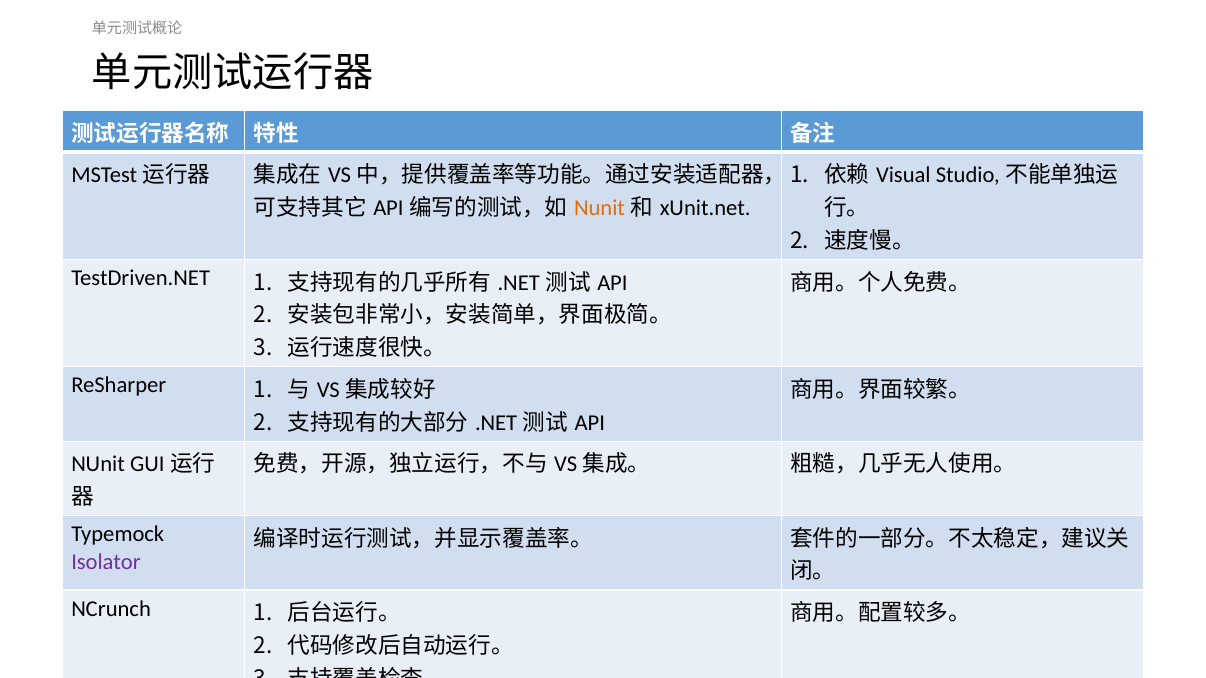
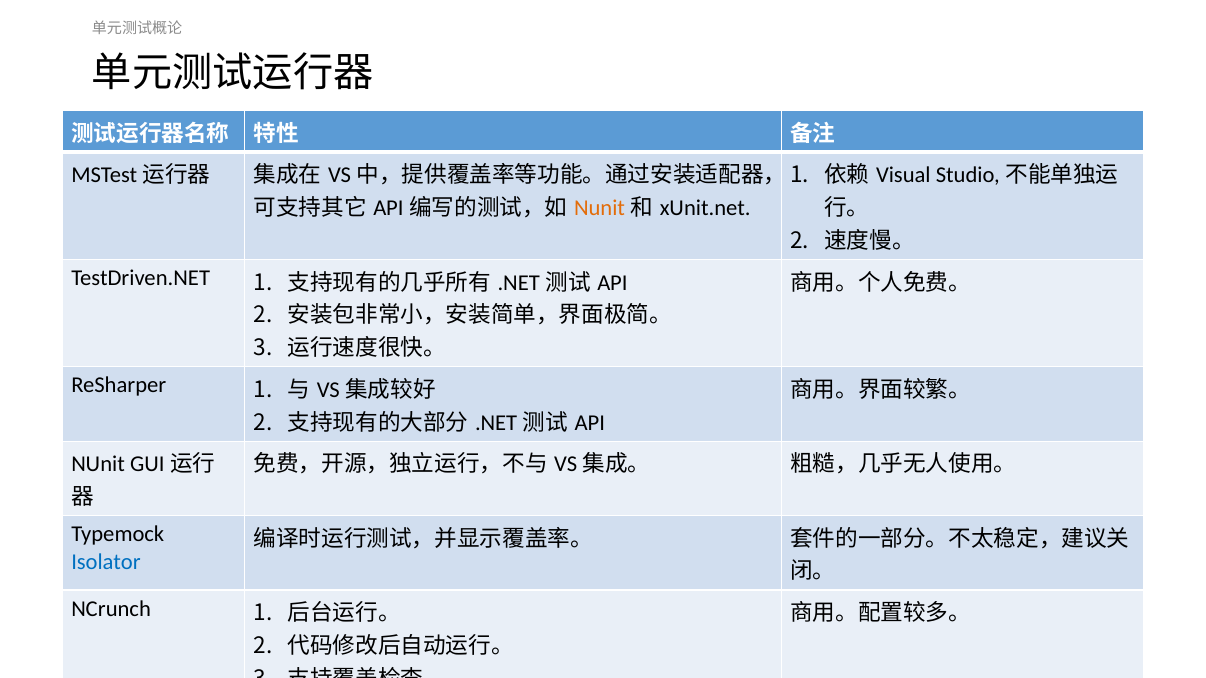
Isolator colour: purple -> blue
